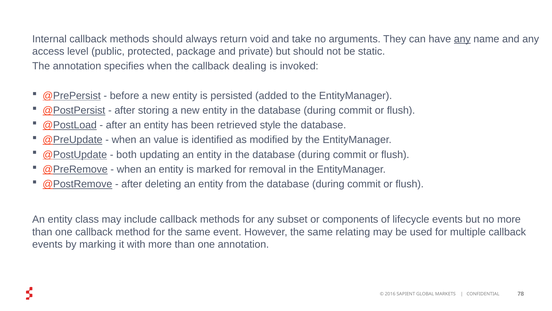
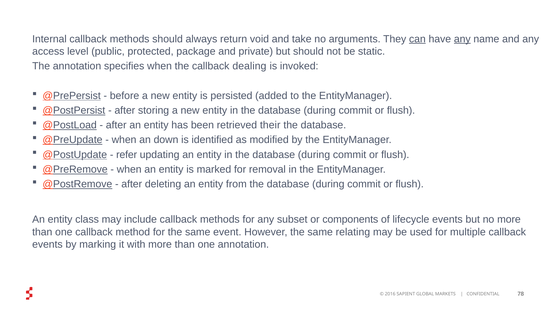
can underline: none -> present
style: style -> their
value: value -> down
both: both -> refer
